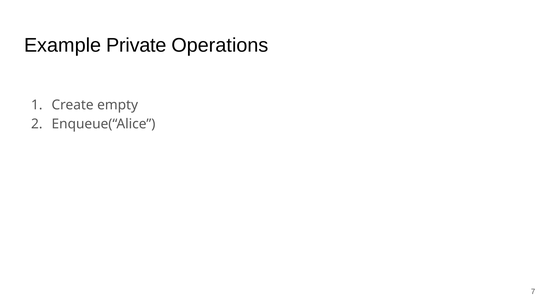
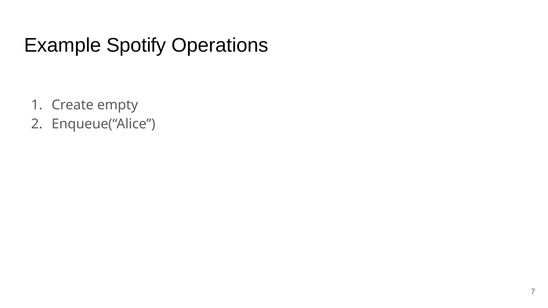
Private: Private -> Spotify
